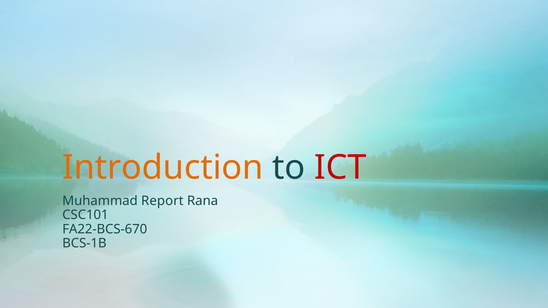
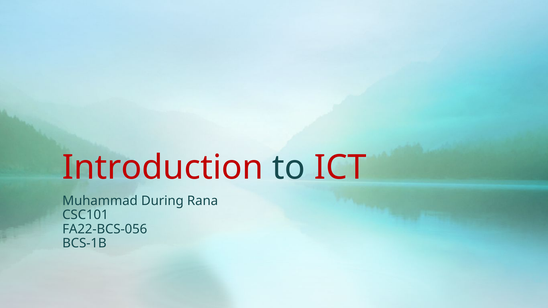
Introduction colour: orange -> red
Report: Report -> During
FA22-BCS-670: FA22-BCS-670 -> FA22-BCS-056
